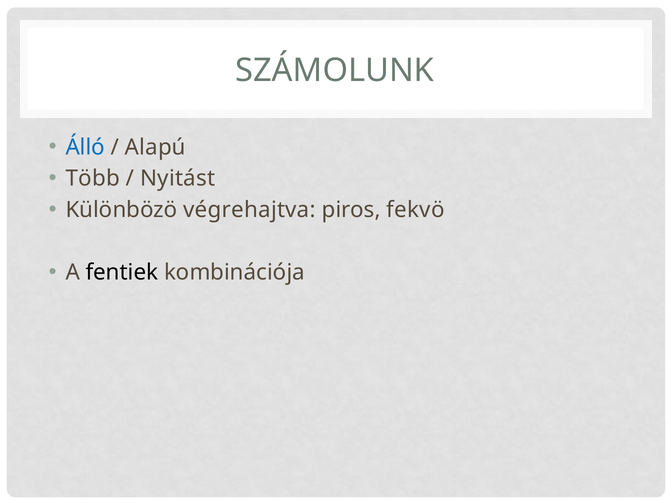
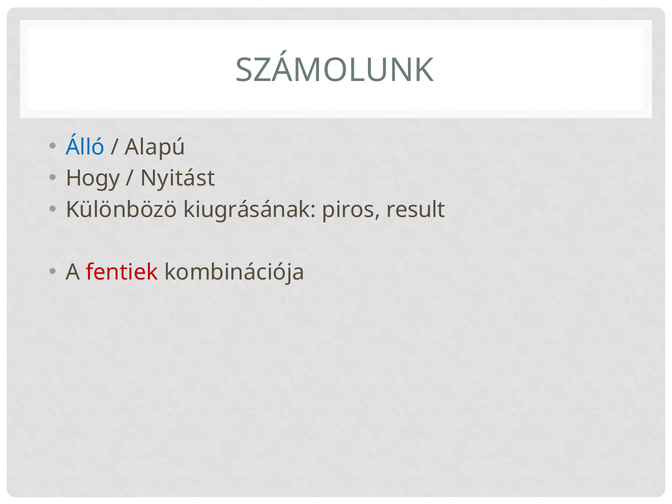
Több: Több -> Hogy
végrehajtva: végrehajtva -> kiugrásának
fekvö: fekvö -> result
fentiek colour: black -> red
